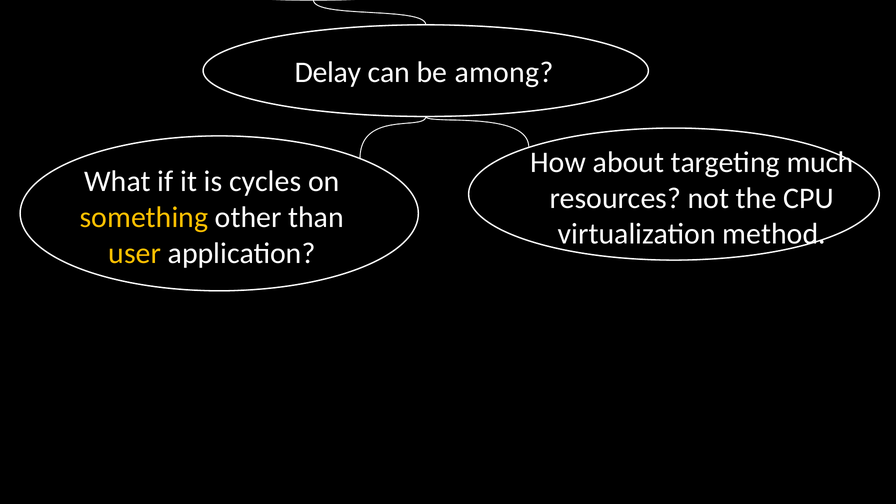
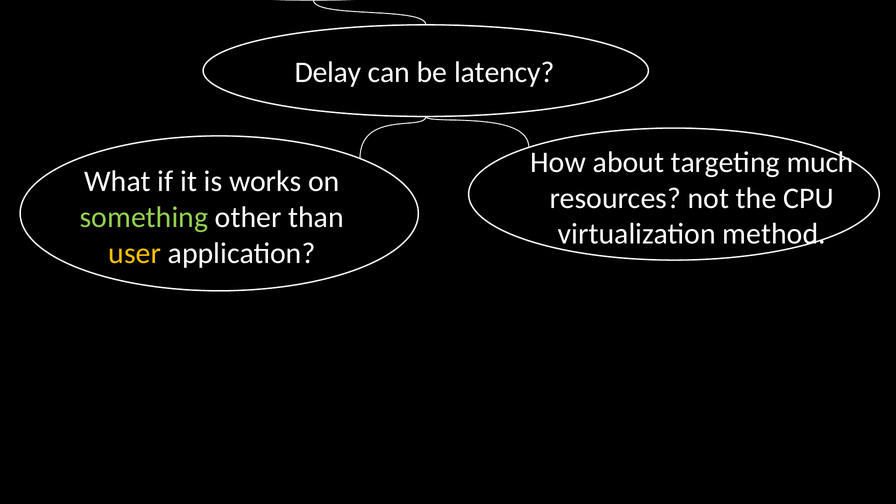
among: among -> latency
cycles: cycles -> works
something colour: yellow -> light green
